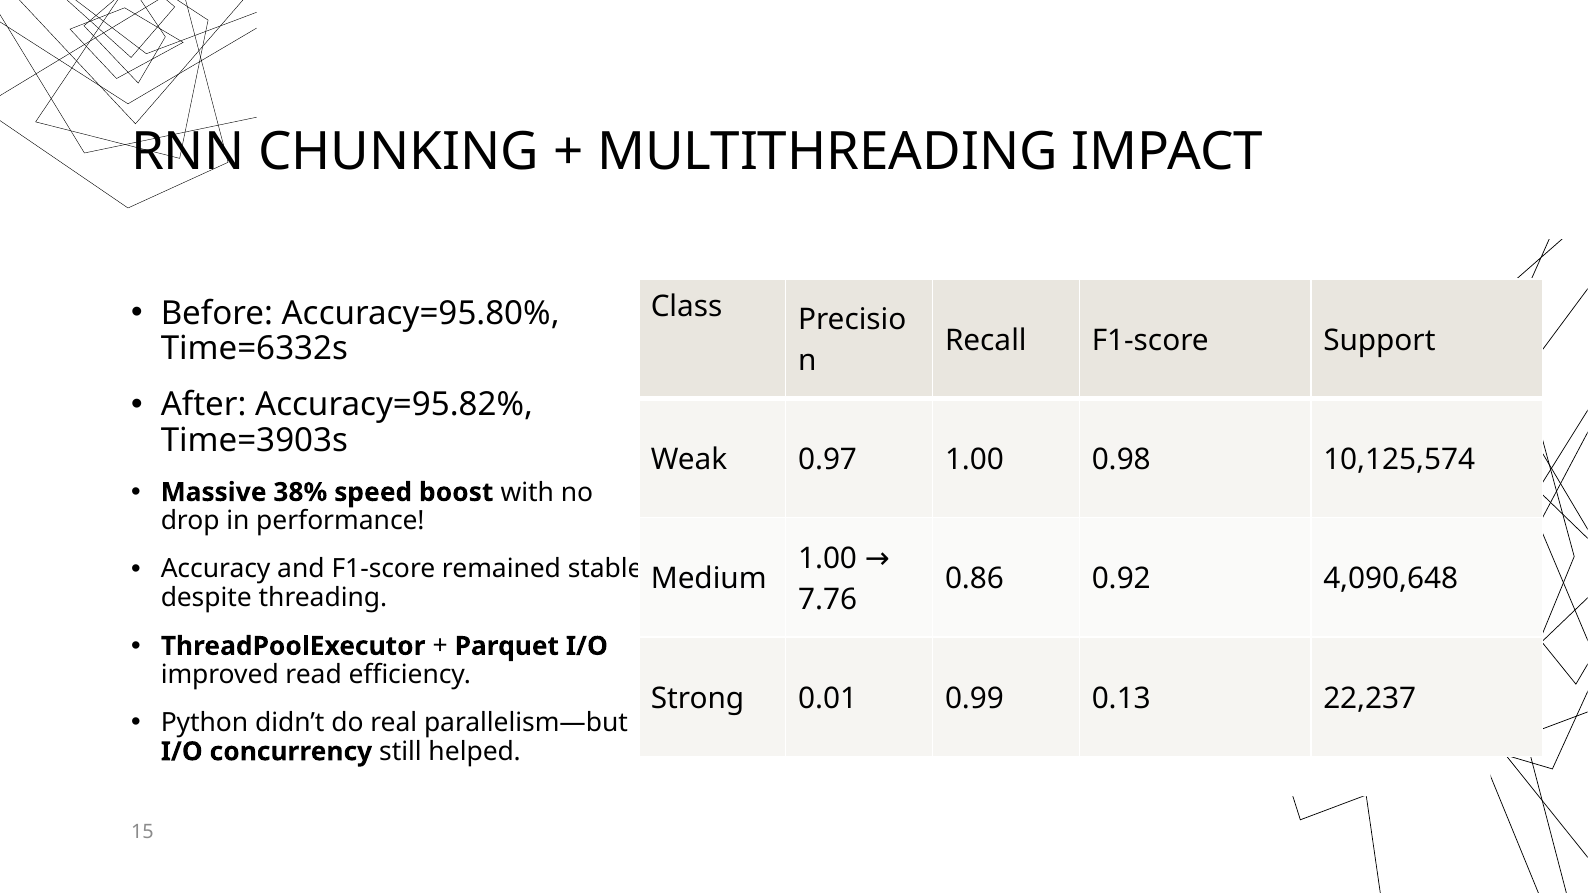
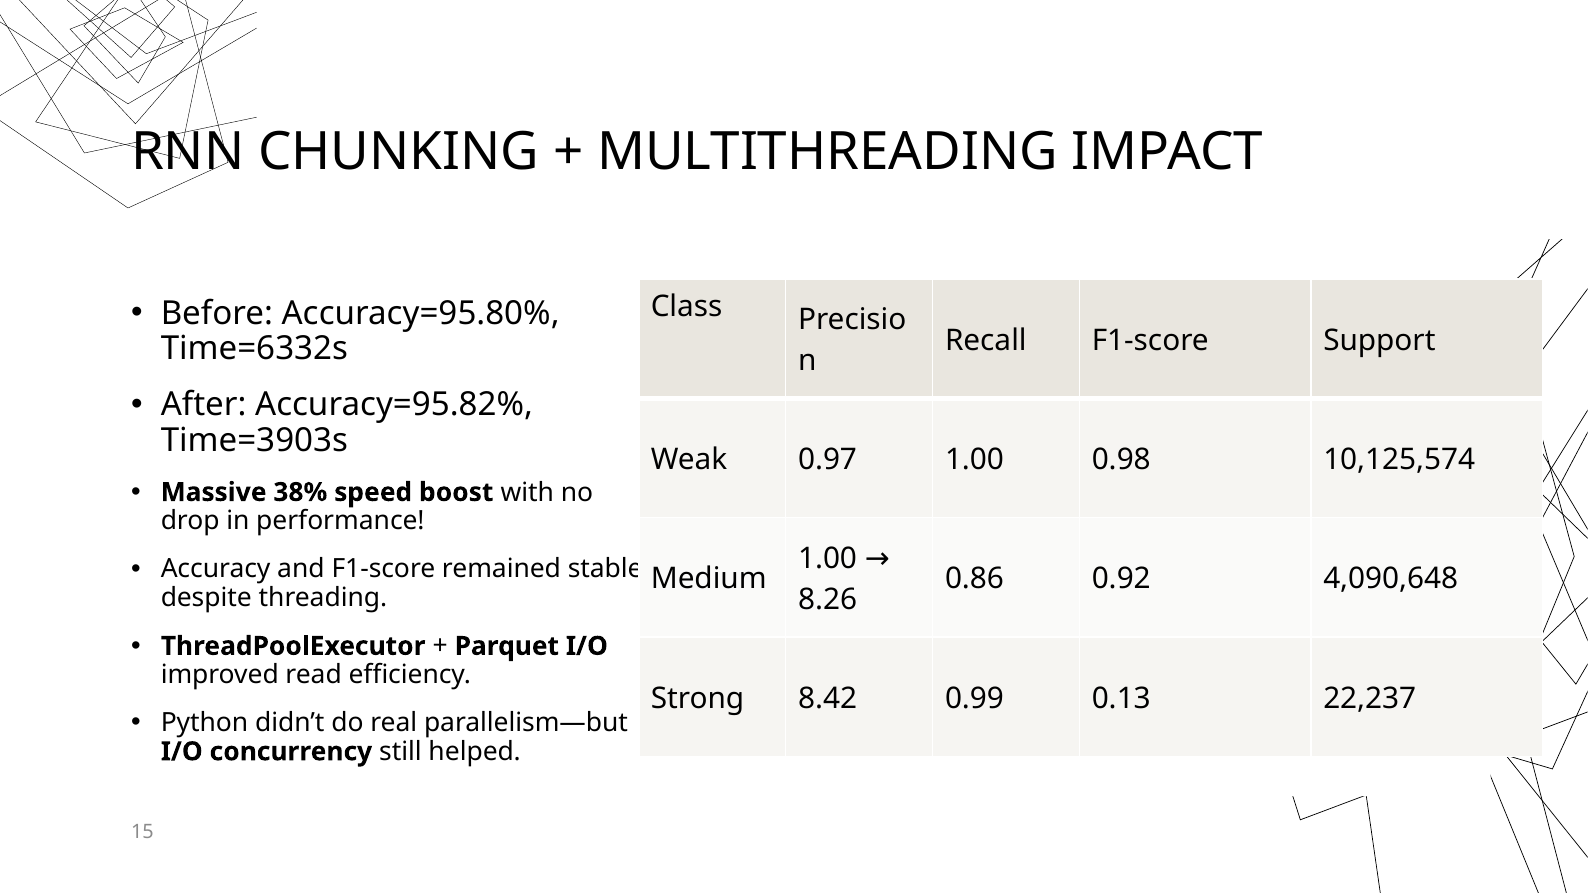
7.76: 7.76 -> 8.26
0.01: 0.01 -> 8.42
